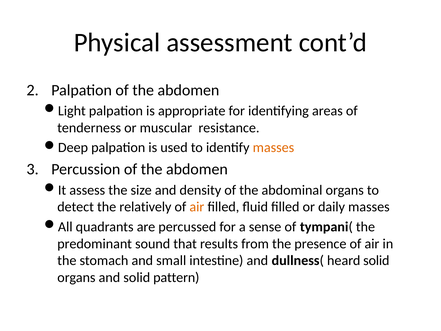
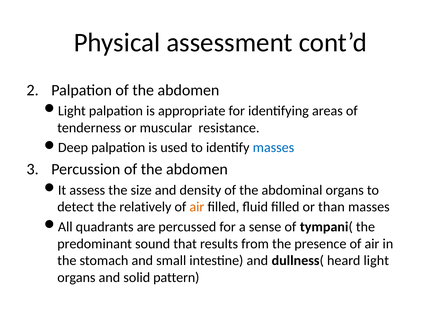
masses at (273, 148) colour: orange -> blue
daily: daily -> than
heard solid: solid -> light
